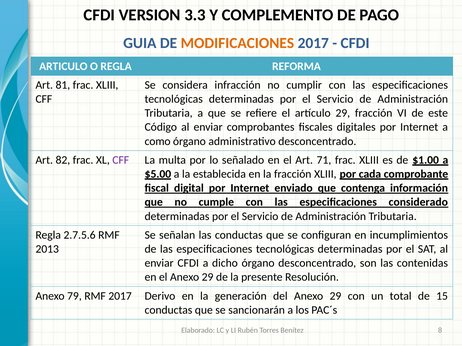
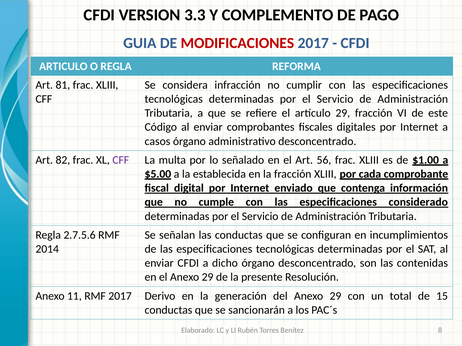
MODIFICACIONES colour: orange -> red
como: como -> casos
71: 71 -> 56
2013: 2013 -> 2014
79: 79 -> 11
